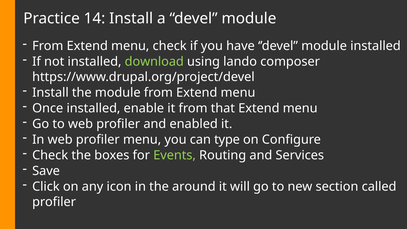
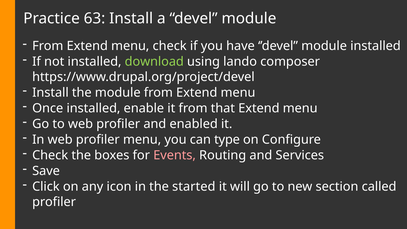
14: 14 -> 63
Events colour: light green -> pink
around: around -> started
